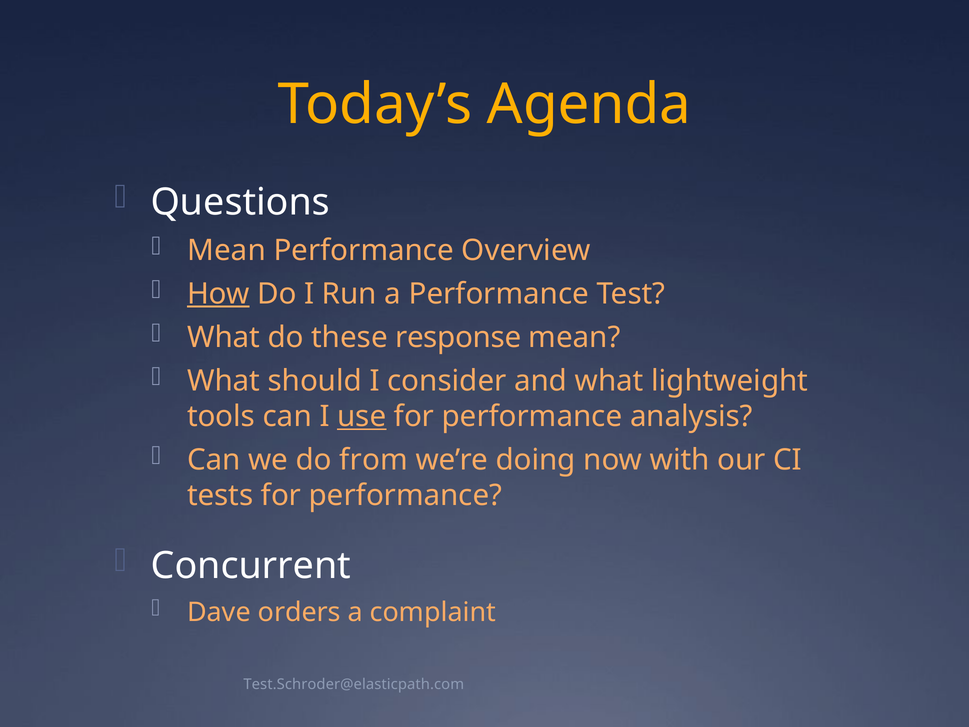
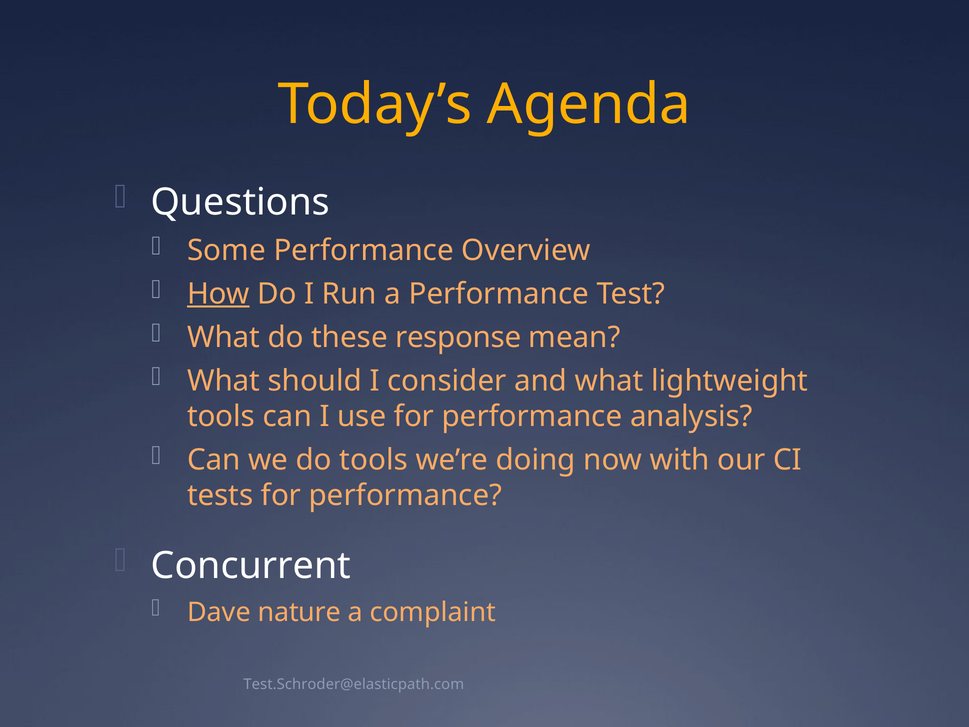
Mean at (226, 250): Mean -> Some
use underline: present -> none
do from: from -> tools
orders: orders -> nature
